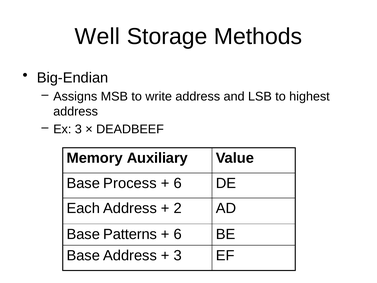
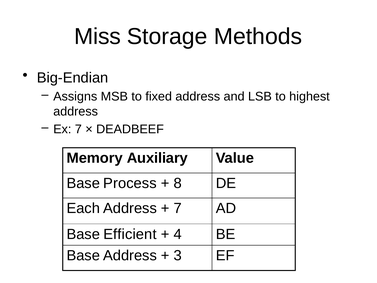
Well: Well -> Miss
write: write -> fixed
Ex 3: 3 -> 7
6 at (178, 183): 6 -> 8
2 at (178, 208): 2 -> 7
Patterns: Patterns -> Efficient
6 at (178, 234): 6 -> 4
